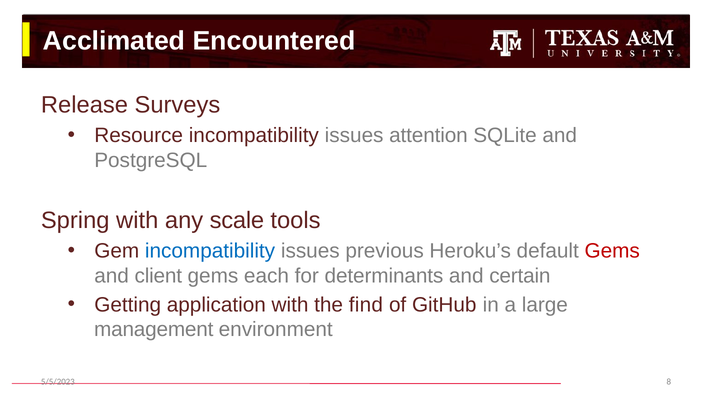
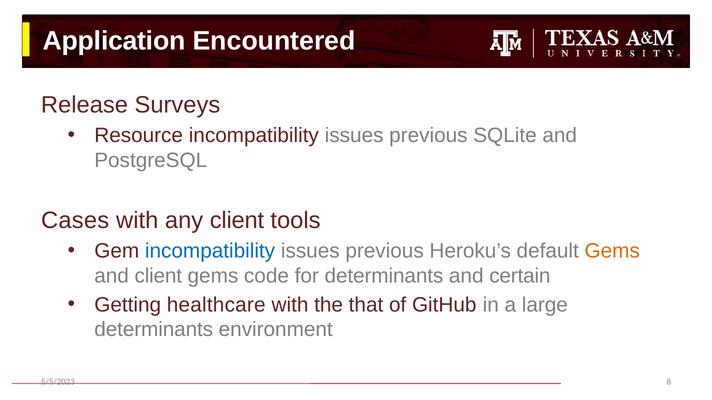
Acclimated: Acclimated -> Application
attention at (428, 136): attention -> previous
Spring: Spring -> Cases
any scale: scale -> client
Gems at (612, 251) colour: red -> orange
each: each -> code
application: application -> healthcare
find: find -> that
management at (154, 330): management -> determinants
